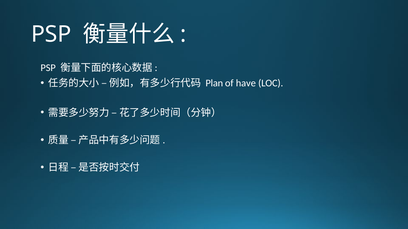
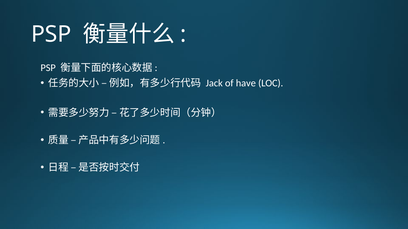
Plan: Plan -> Jack
